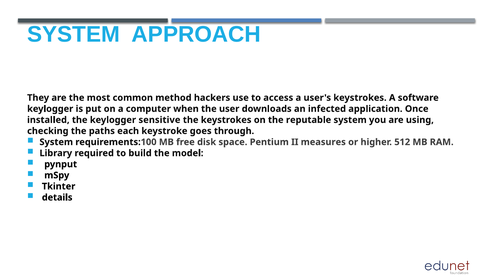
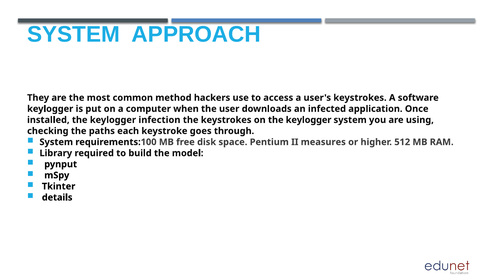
sensitive: sensitive -> infection
on the reputable: reputable -> keylogger
